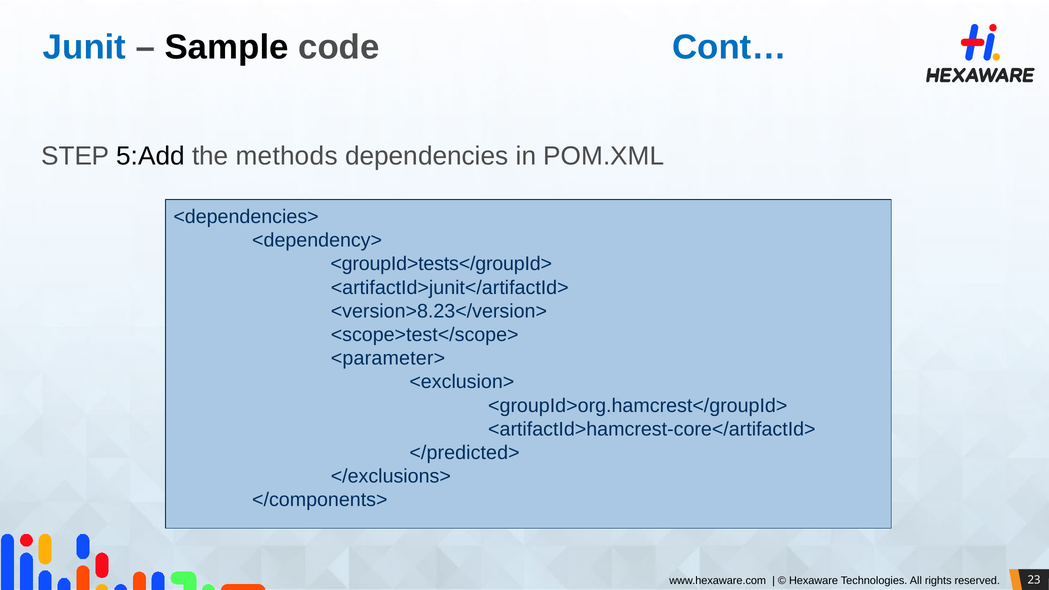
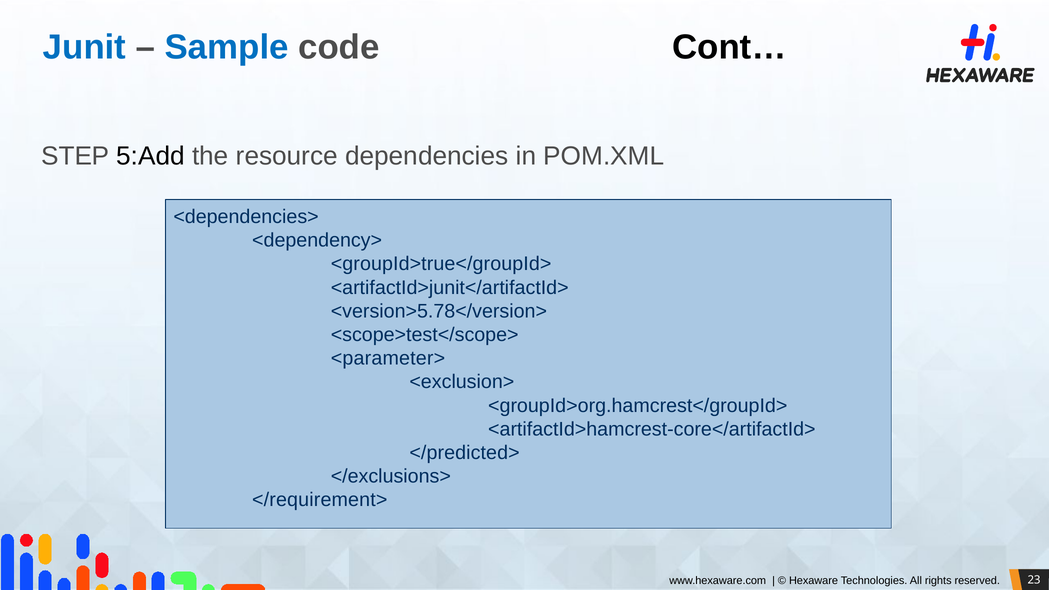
Sample colour: black -> blue
Cont… colour: blue -> black
methods: methods -> resource
<groupId>tests</groupId>: <groupId>tests</groupId> -> <groupId>true</groupId>
<version>8.23</version>: <version>8.23</version> -> <version>5.78</version>
</components>: </components> -> </requirement>
